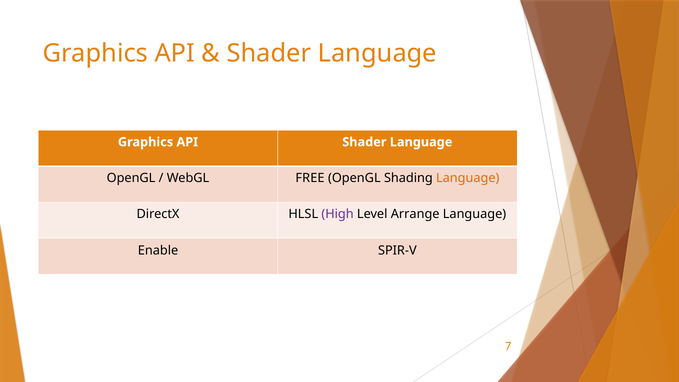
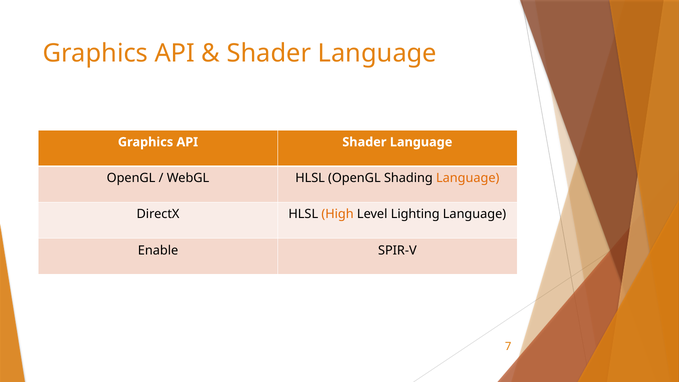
WebGL FREE: FREE -> HLSL
High colour: purple -> orange
Arrange: Arrange -> Lighting
